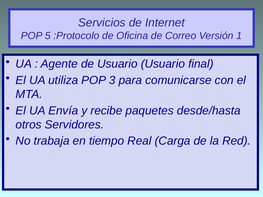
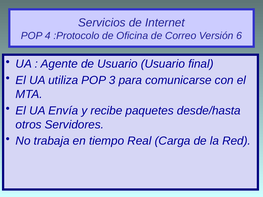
5: 5 -> 4
1: 1 -> 6
